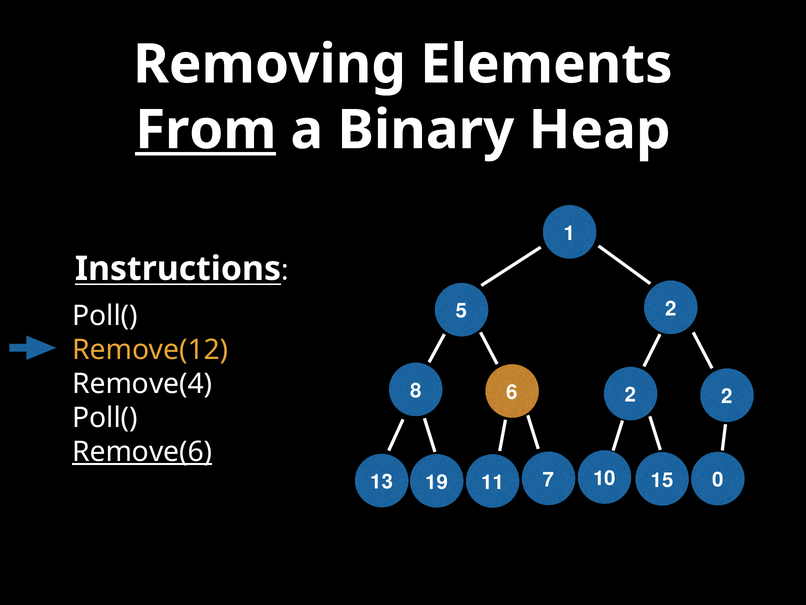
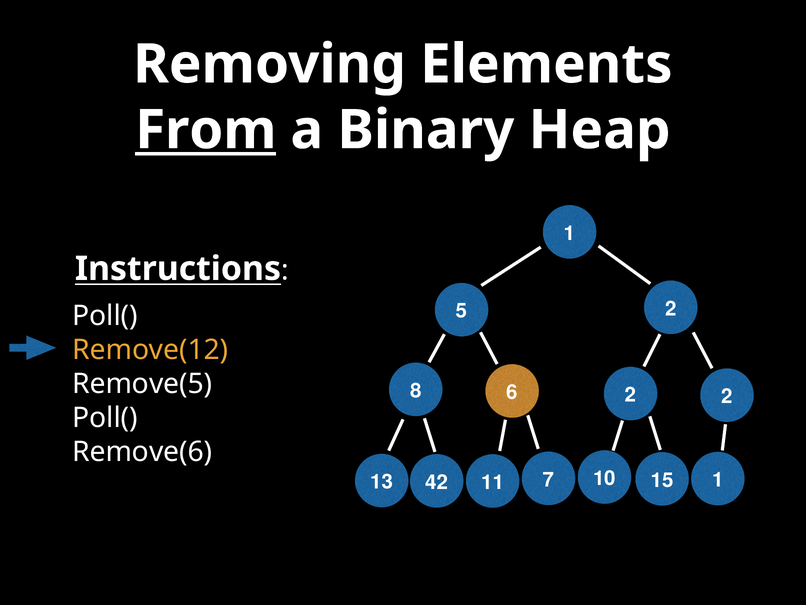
Remove(4: Remove(4 -> Remove(5
Remove(6 underline: present -> none
15 0: 0 -> 1
19: 19 -> 42
